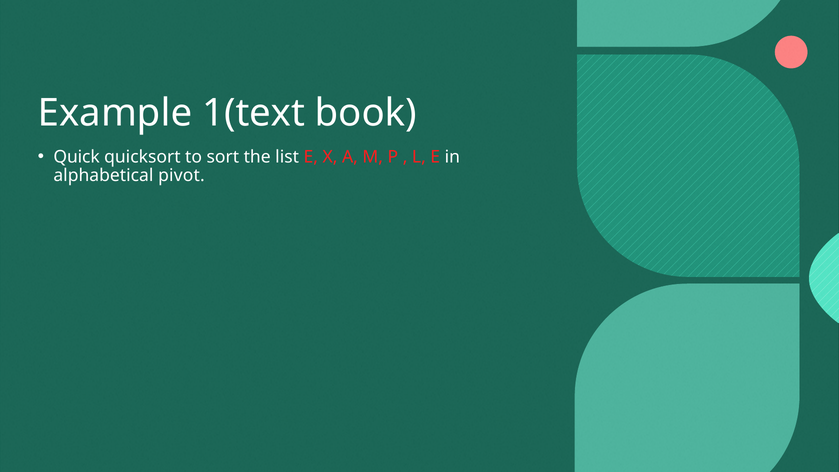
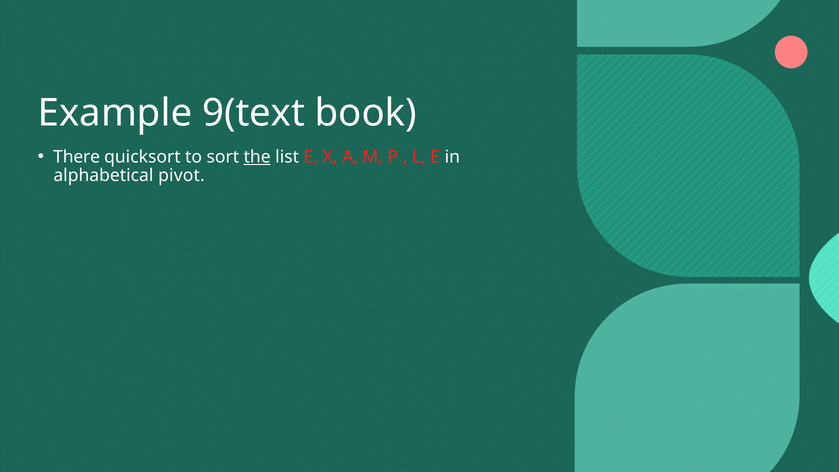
1(text: 1(text -> 9(text
Quick: Quick -> There
the underline: none -> present
